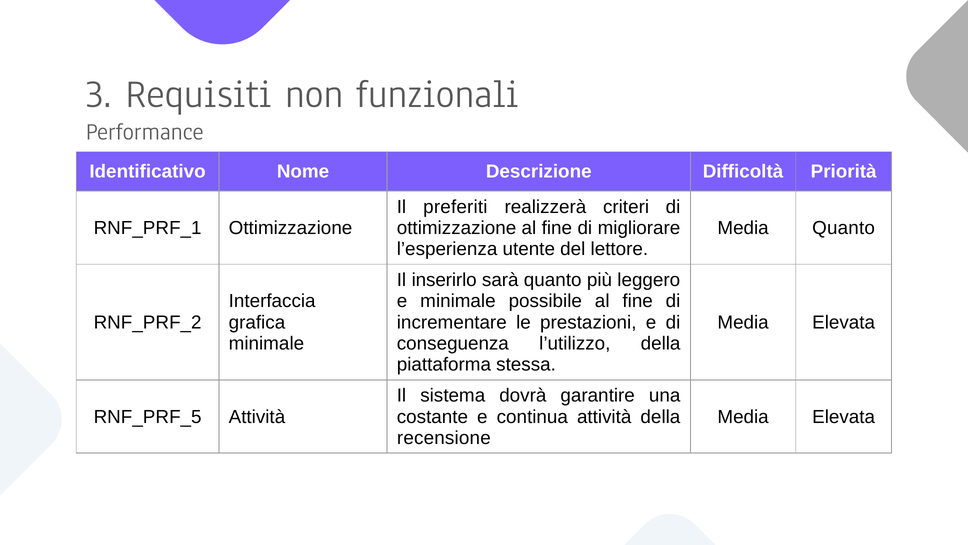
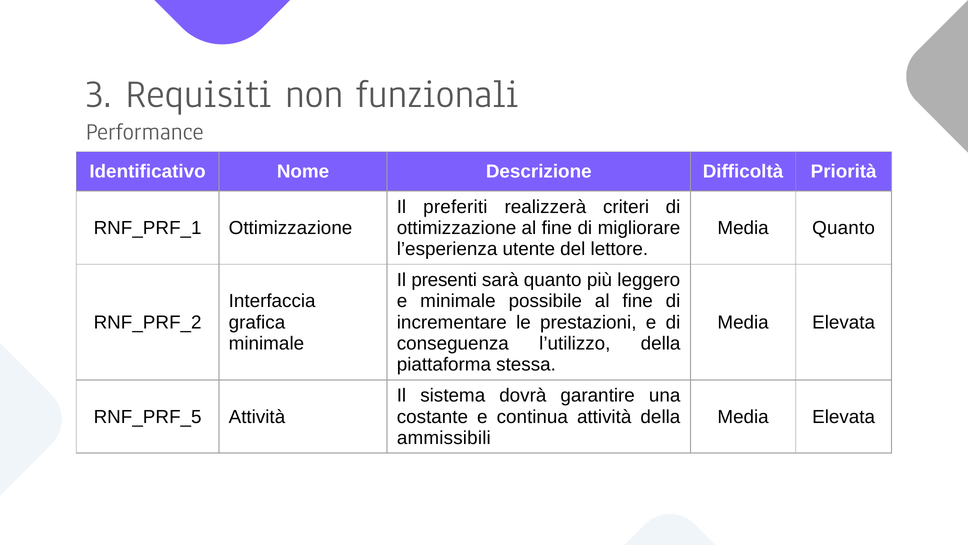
inserirlo: inserirlo -> presenti
recensione: recensione -> ammissibili
